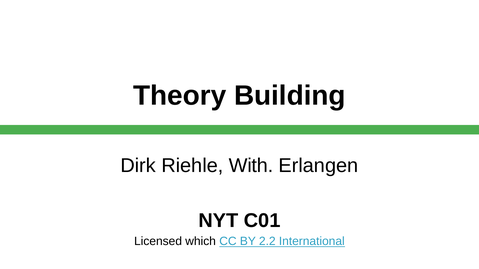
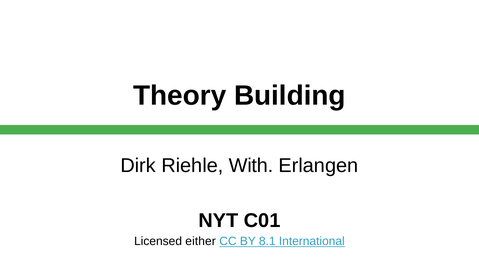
which: which -> either
2.2: 2.2 -> 8.1
